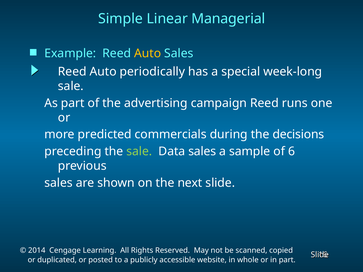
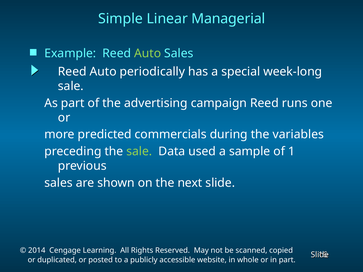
Auto at (148, 54) colour: yellow -> light green
decisions: decisions -> variables
Data sales: sales -> used
6: 6 -> 1
